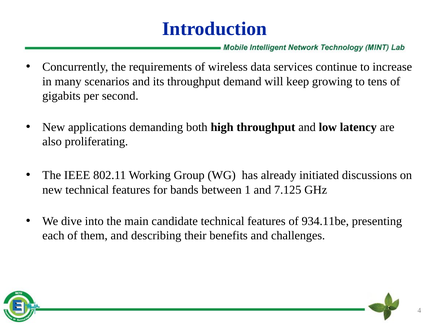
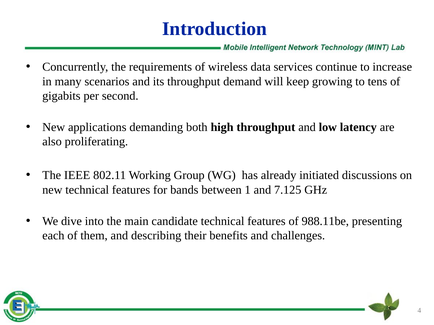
934.11be: 934.11be -> 988.11be
